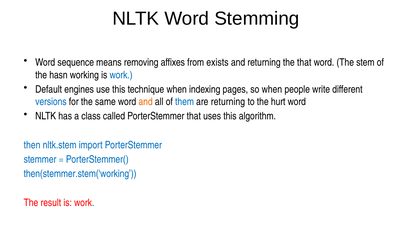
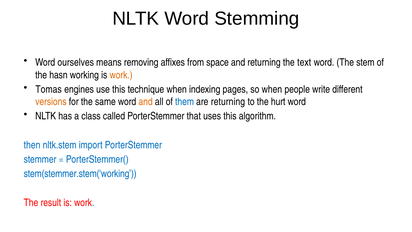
sequence: sequence -> ourselves
exists: exists -> space
the that: that -> text
work at (121, 75) colour: blue -> orange
Default: Default -> Tomas
versions colour: blue -> orange
then(stemmer.stem('working: then(stemmer.stem('working -> stem(stemmer.stem('working
